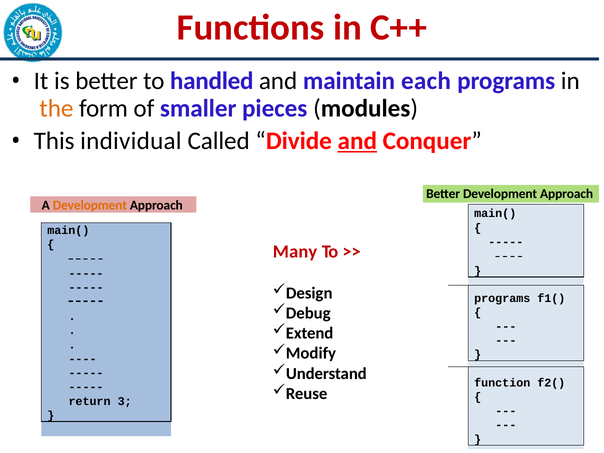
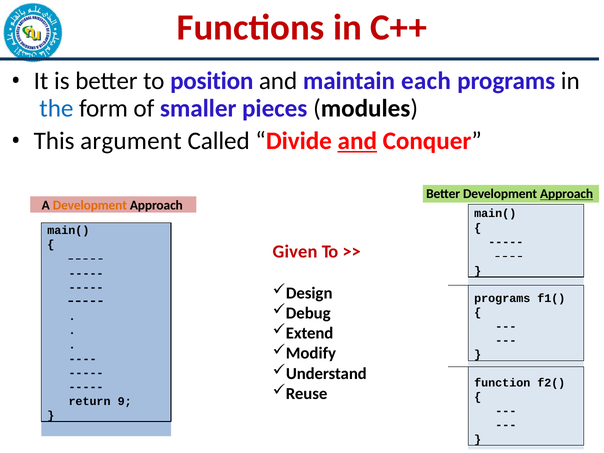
handled: handled -> position
the colour: orange -> blue
individual: individual -> argument
Approach at (567, 194) underline: none -> present
Many: Many -> Given
3: 3 -> 9
